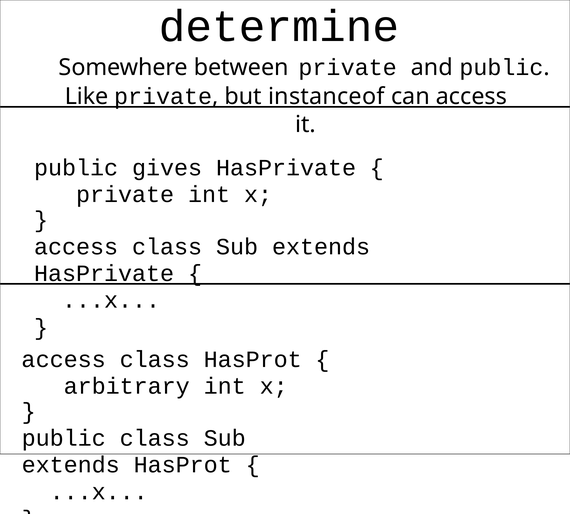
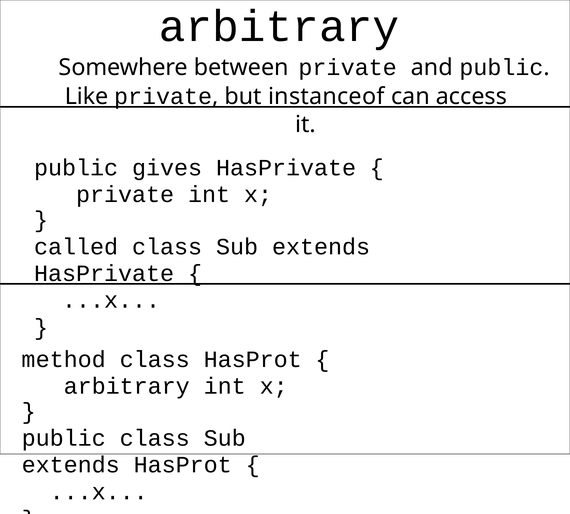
determine at (279, 27): determine -> arbitrary
access at (76, 247): access -> called
access at (64, 360): access -> method
